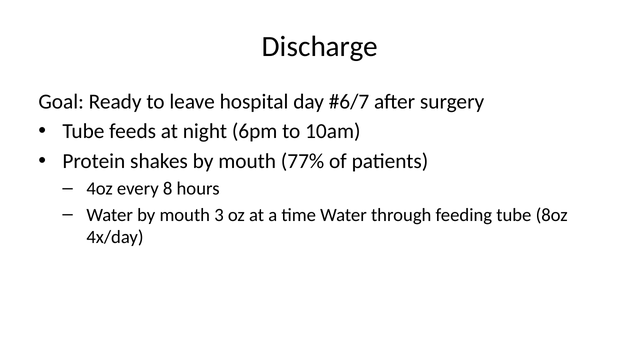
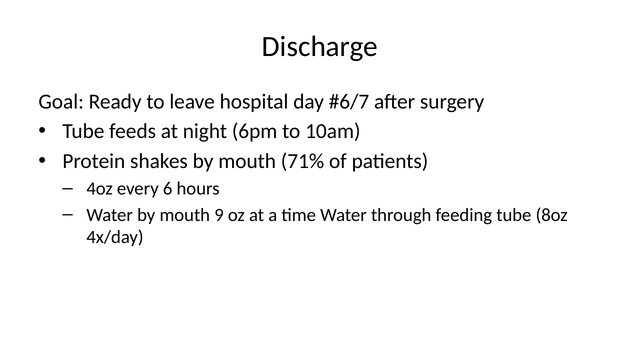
77%: 77% -> 71%
8: 8 -> 6
3: 3 -> 9
